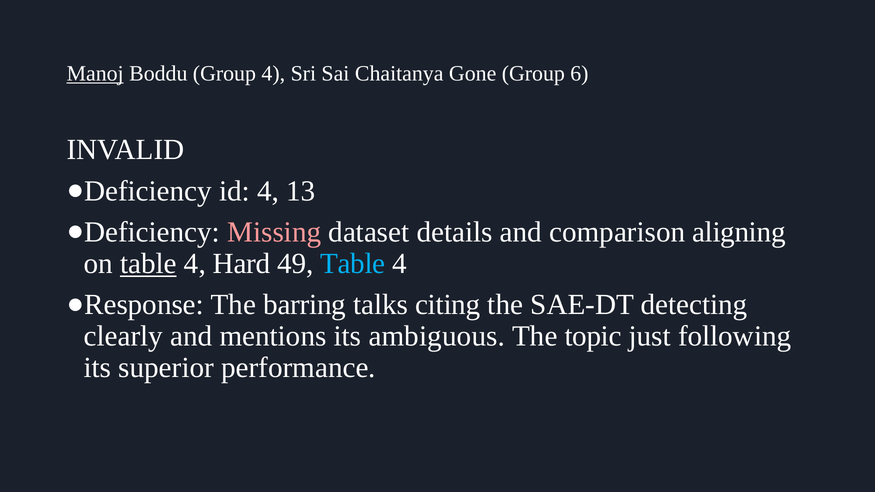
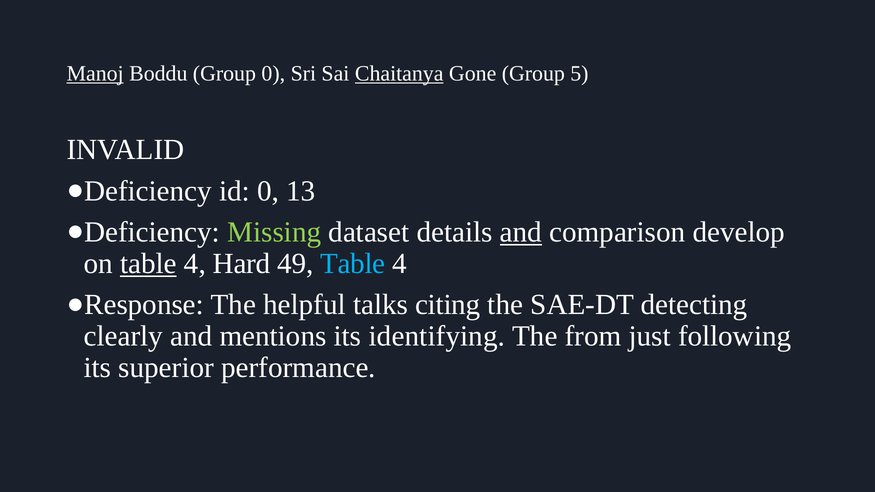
Group 4: 4 -> 0
Chaitanya underline: none -> present
6: 6 -> 5
id 4: 4 -> 0
Missing colour: pink -> light green
and at (521, 232) underline: none -> present
aligning: aligning -> develop
barring: barring -> helpful
ambiguous: ambiguous -> identifying
topic: topic -> from
